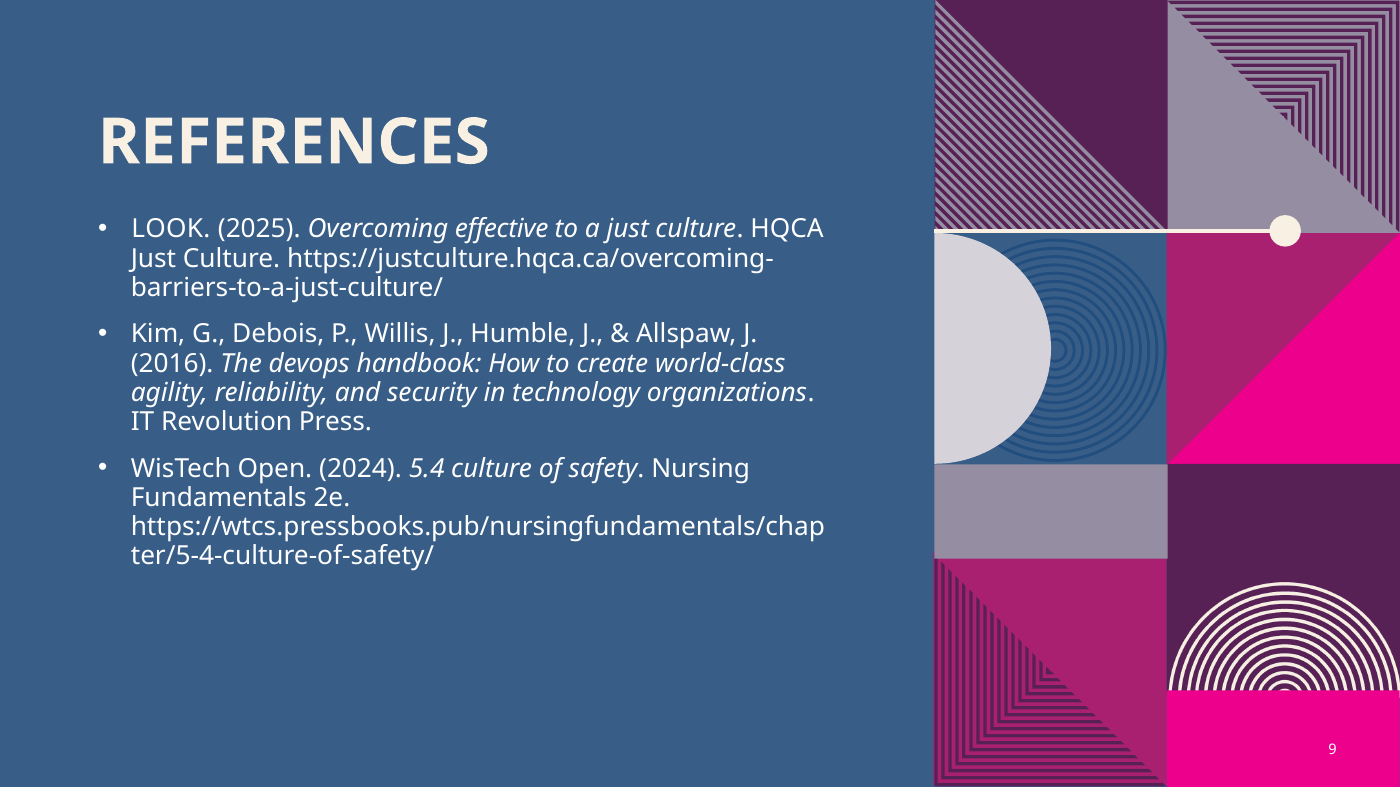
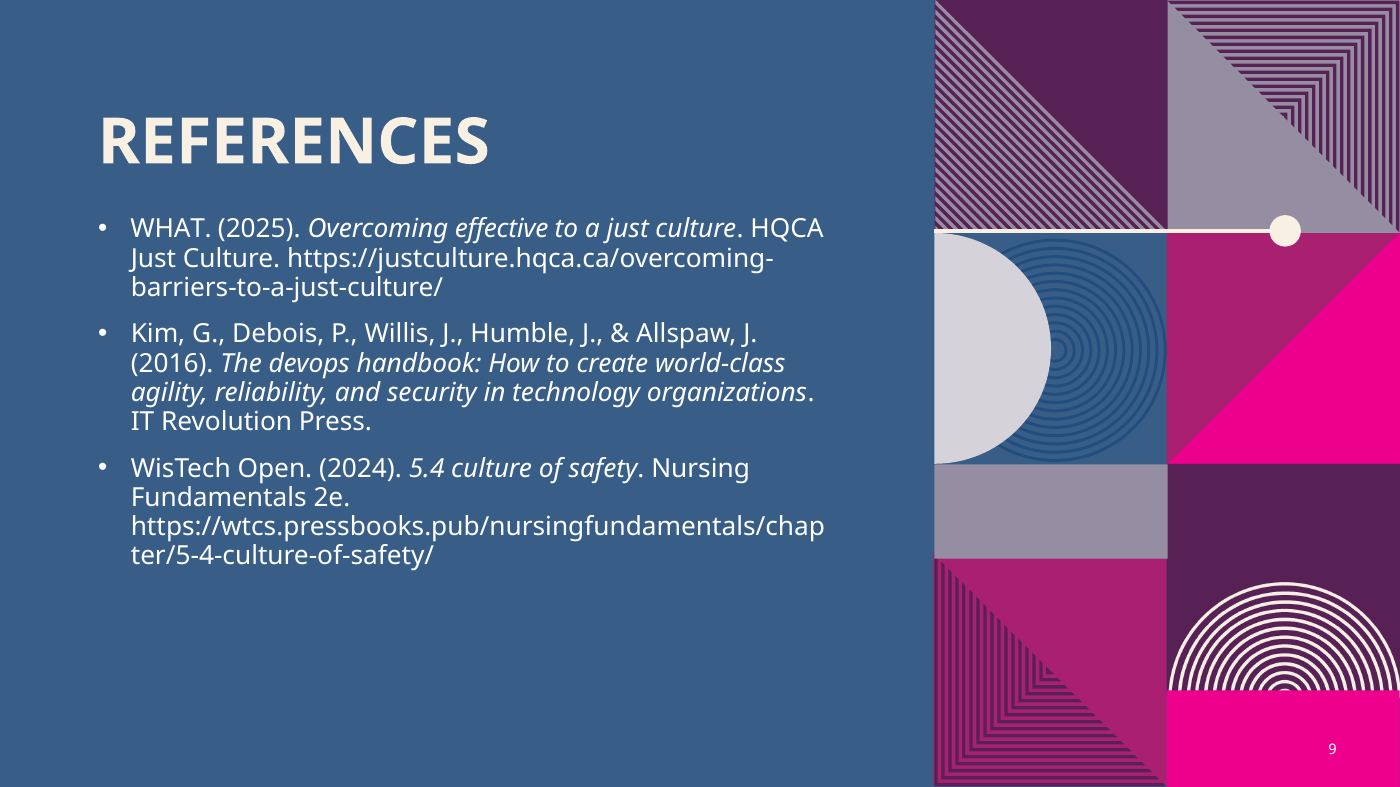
LOOK: LOOK -> WHAT
